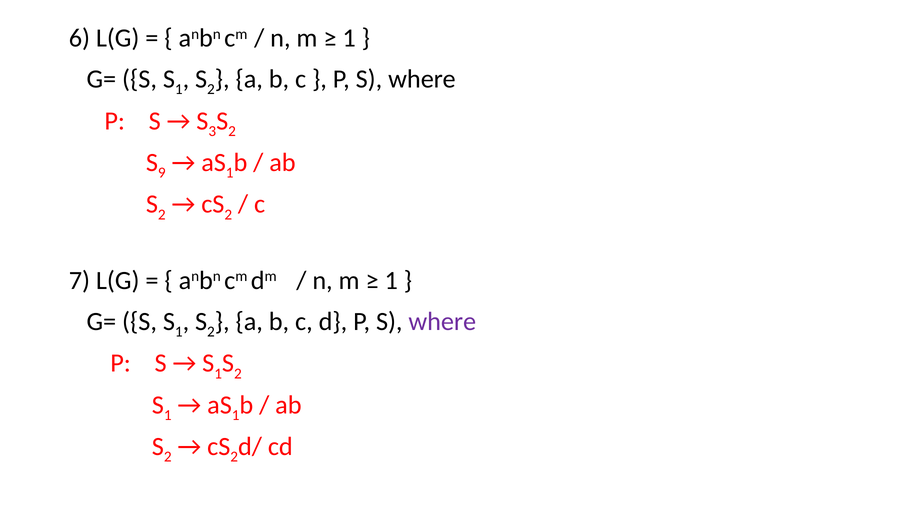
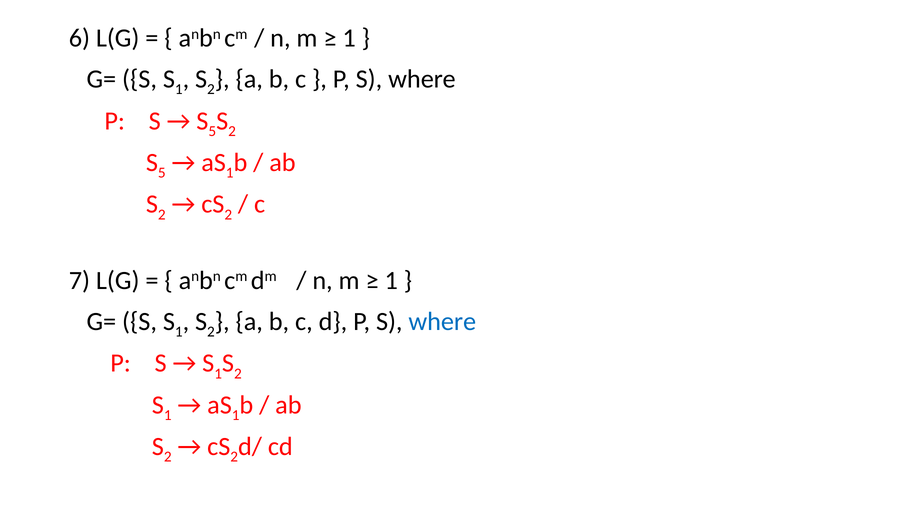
3 at (212, 131): 3 -> 5
9 at (162, 173): 9 -> 5
where at (442, 322) colour: purple -> blue
